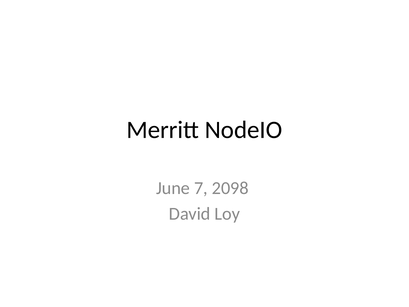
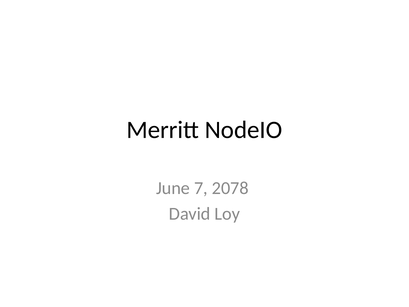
2098: 2098 -> 2078
